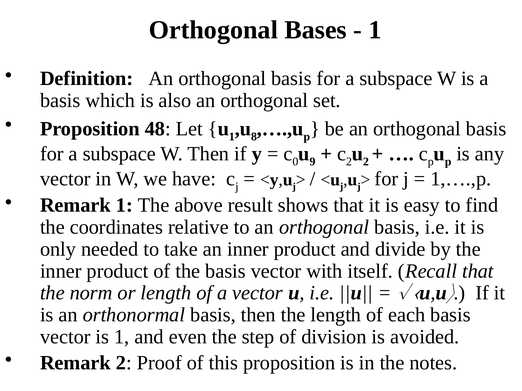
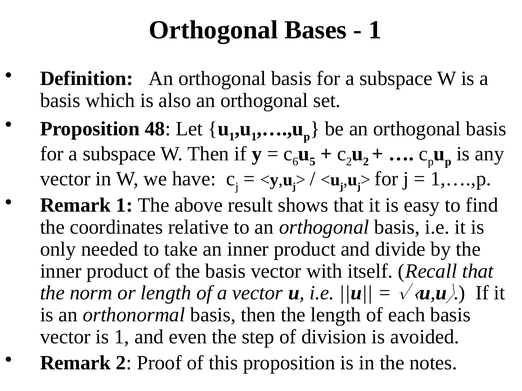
8 at (254, 137): 8 -> 1
0: 0 -> 6
9: 9 -> 5
